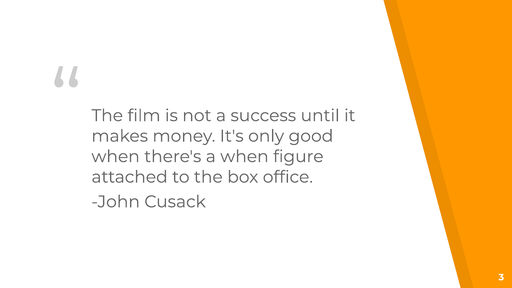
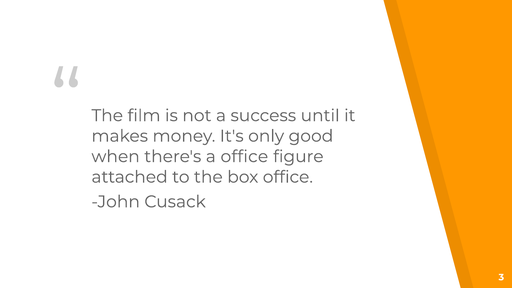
a when: when -> office
